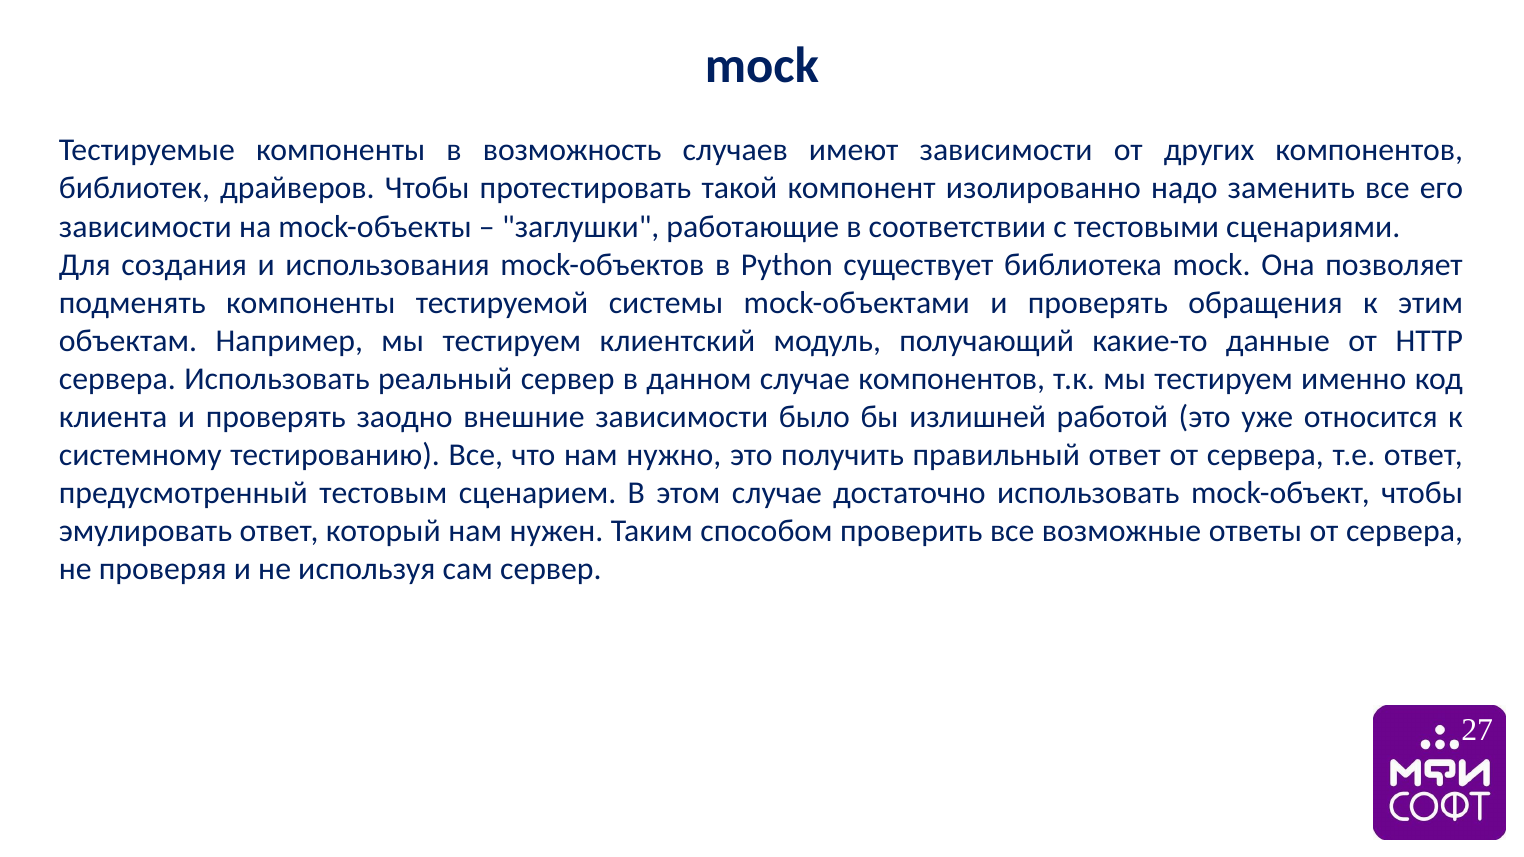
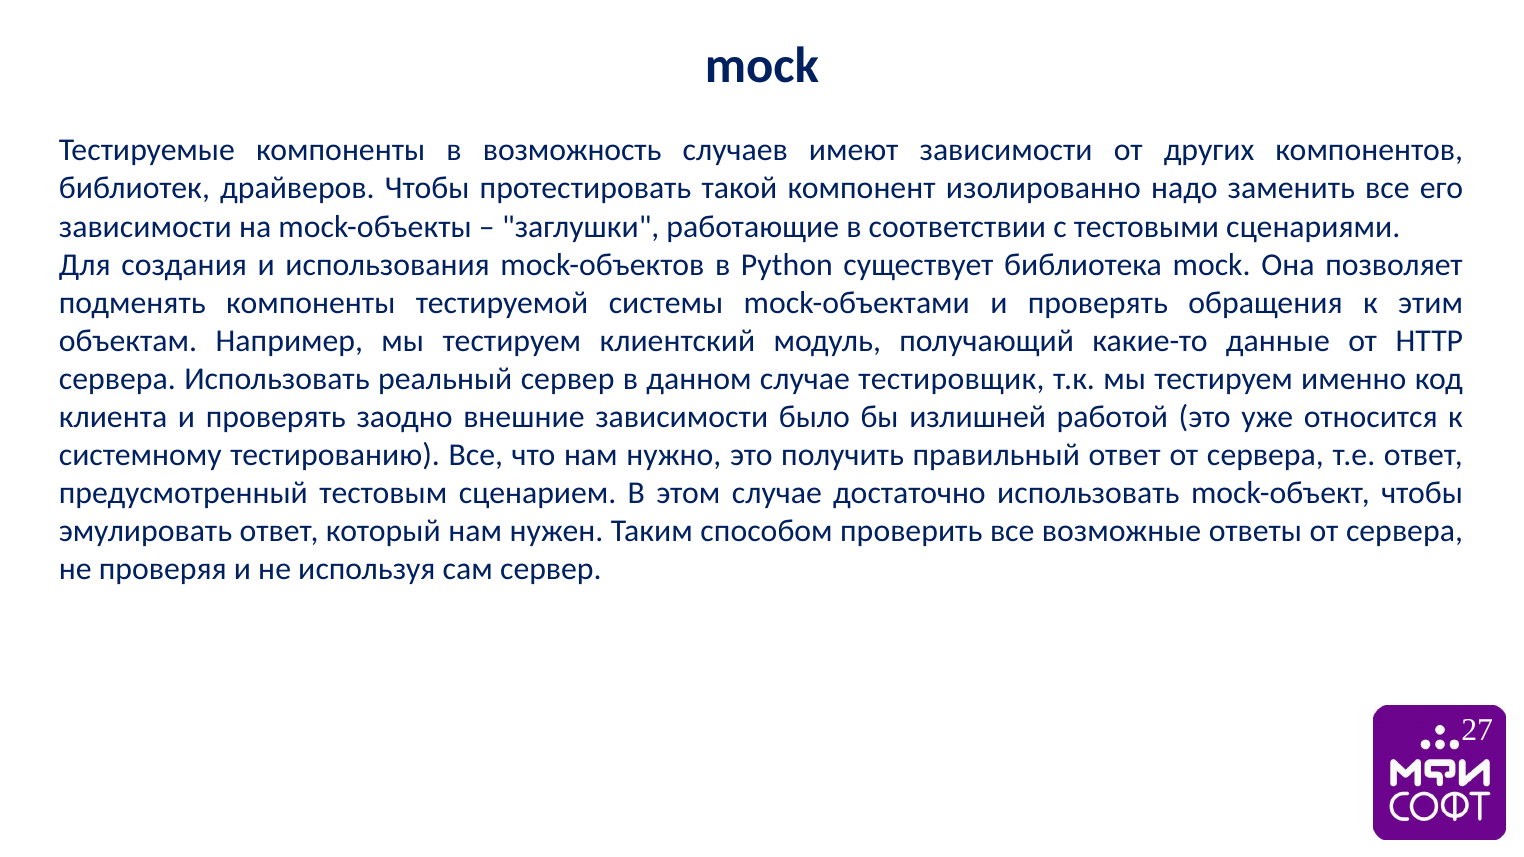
случае компонентов: компонентов -> тестировщик
